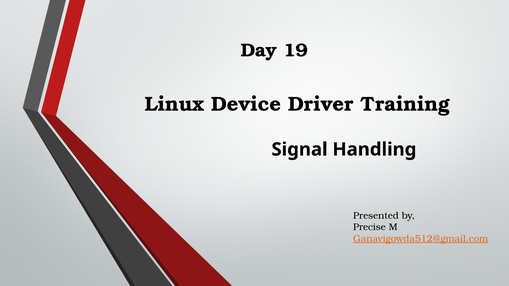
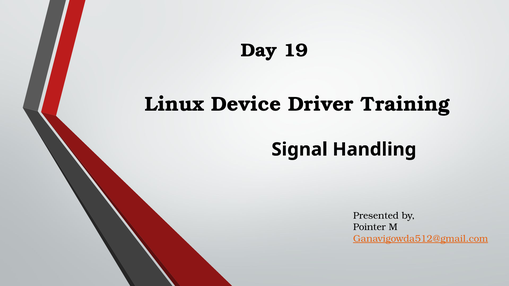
Precise: Precise -> Pointer
